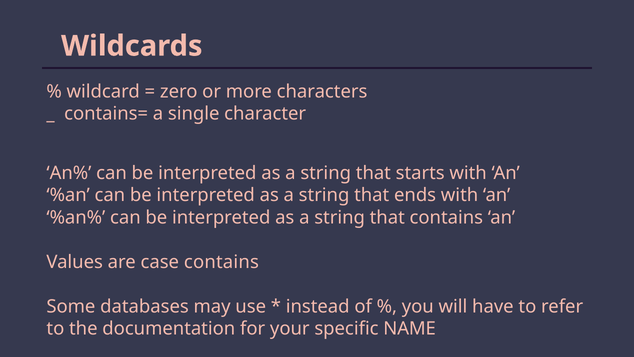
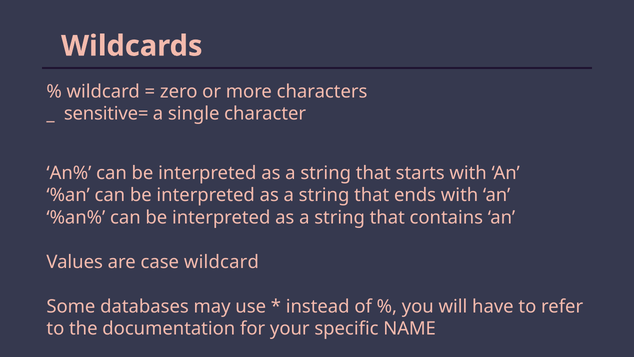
contains=: contains= -> sensitive=
case contains: contains -> wildcard
